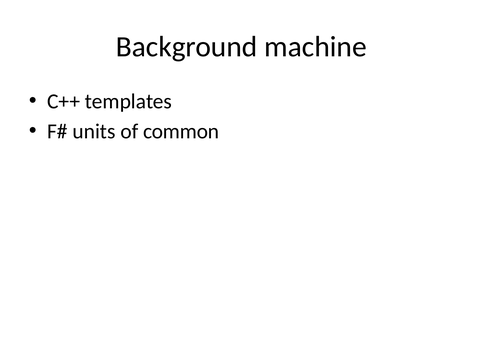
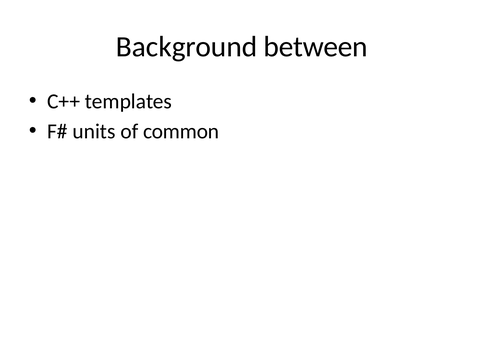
machine: machine -> between
